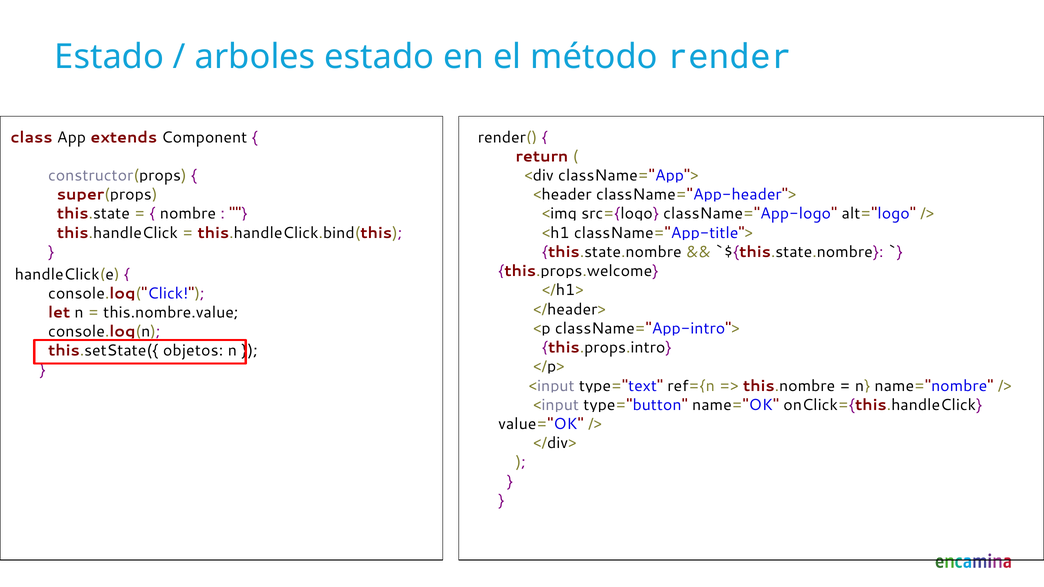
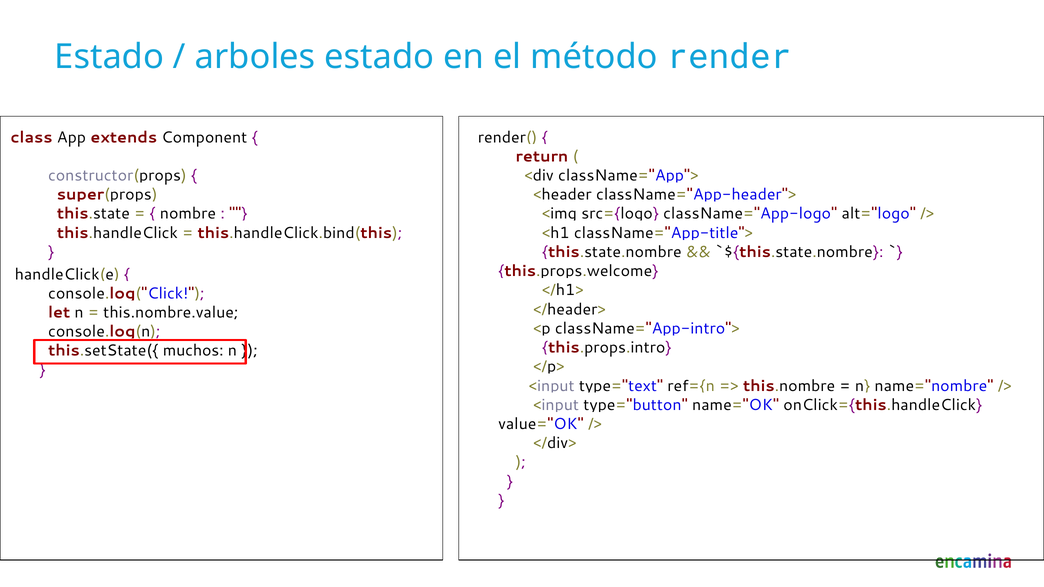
objetos: objetos -> muchos
